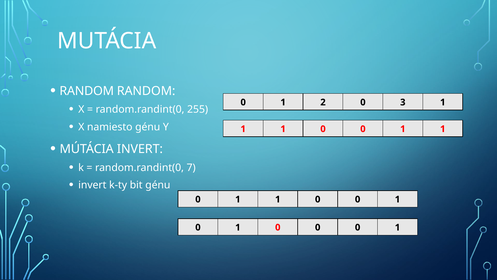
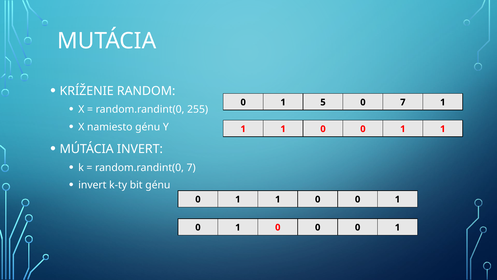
RANDOM at (87, 91): RANDOM -> KRÍŽENIE
2: 2 -> 5
0 3: 3 -> 7
